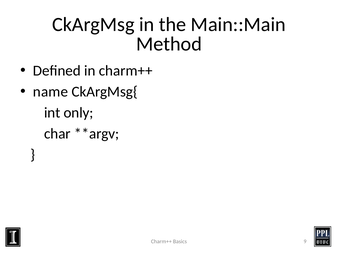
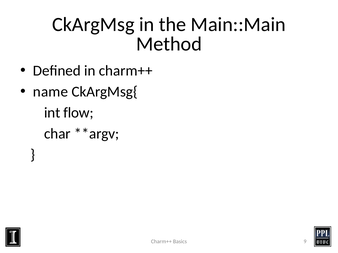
only: only -> flow
